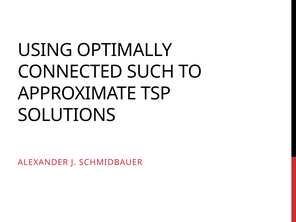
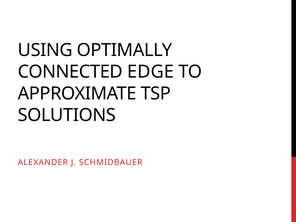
SUCH: SUCH -> EDGE
